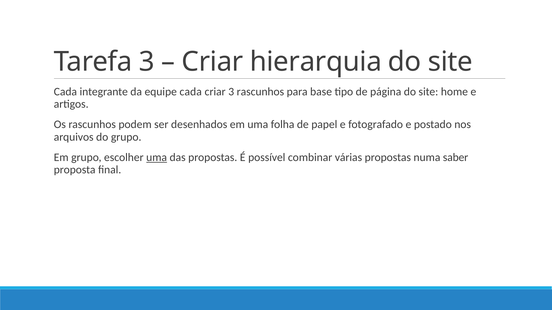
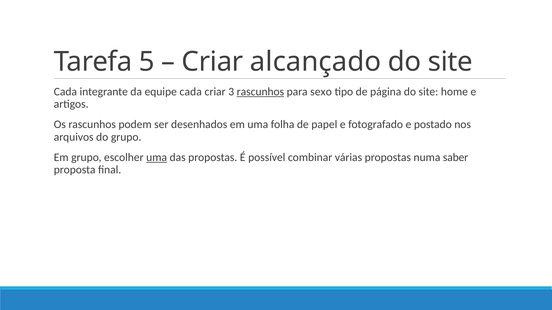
Tarefa 3: 3 -> 5
hierarquia: hierarquia -> alcançado
rascunhos at (260, 92) underline: none -> present
base: base -> sexo
